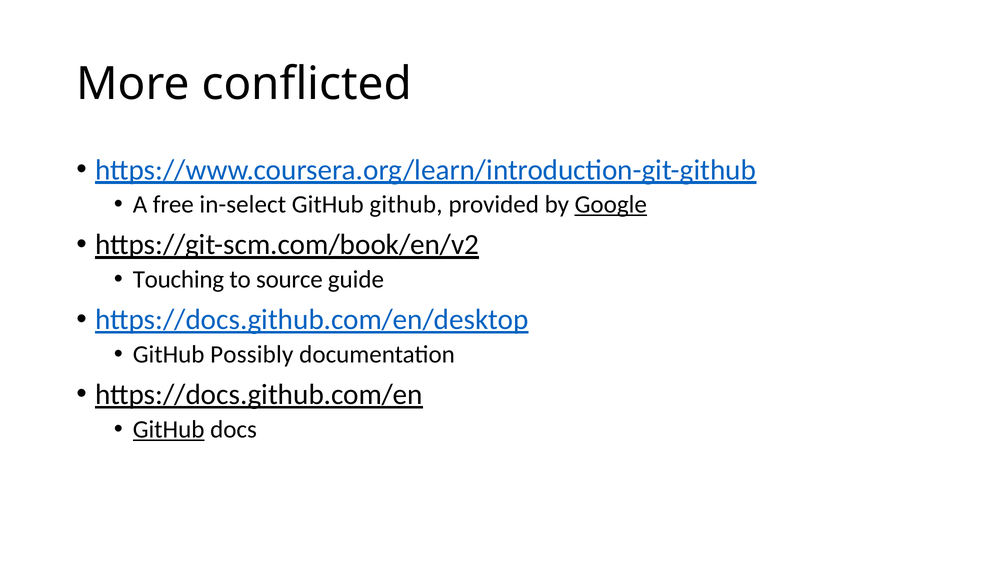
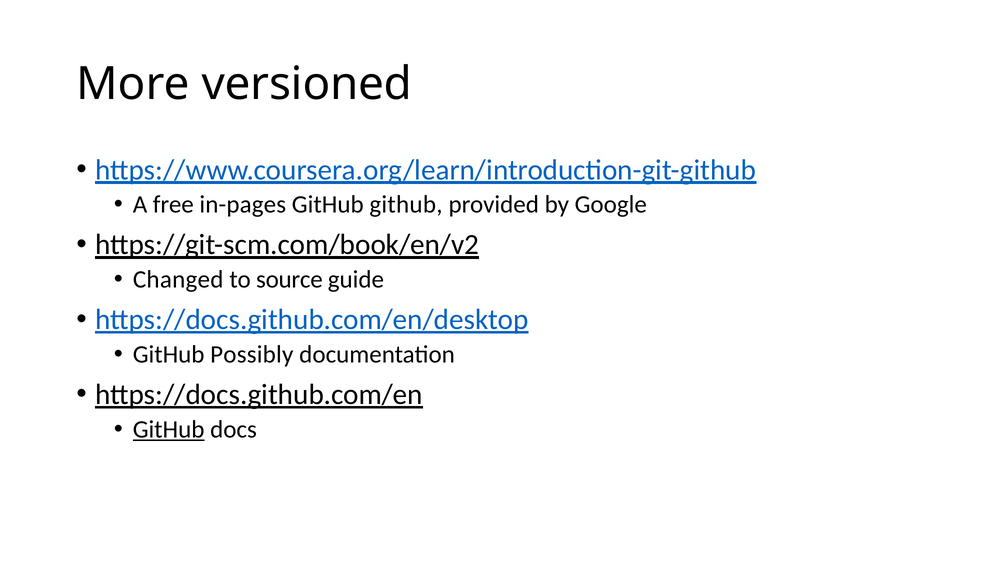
conflicted: conflicted -> versioned
in-select: in-select -> in-pages
Google underline: present -> none
Touching: Touching -> Changed
